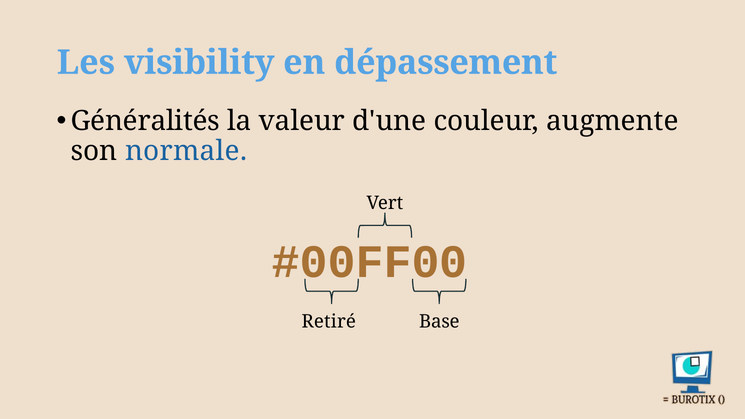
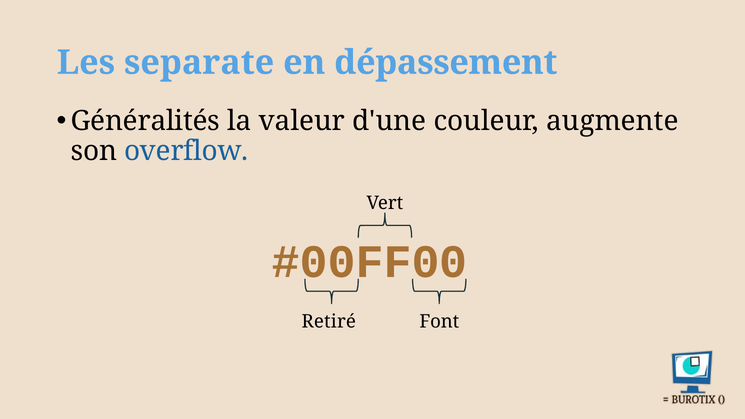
visibility: visibility -> separate
normale: normale -> overflow
Base: Base -> Font
